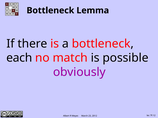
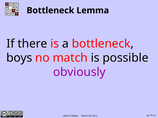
each: each -> boys
